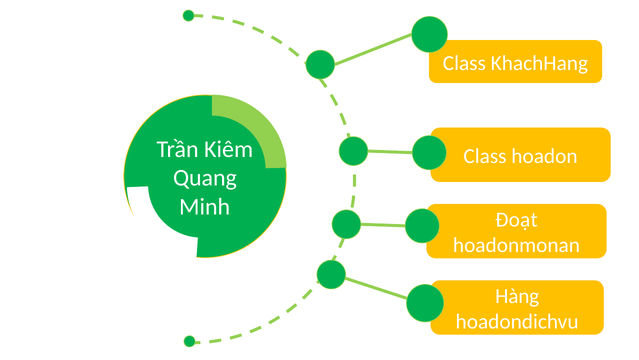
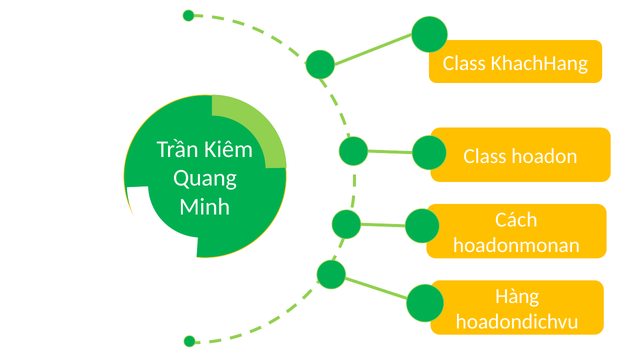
Đoạt: Đoạt -> Cách
